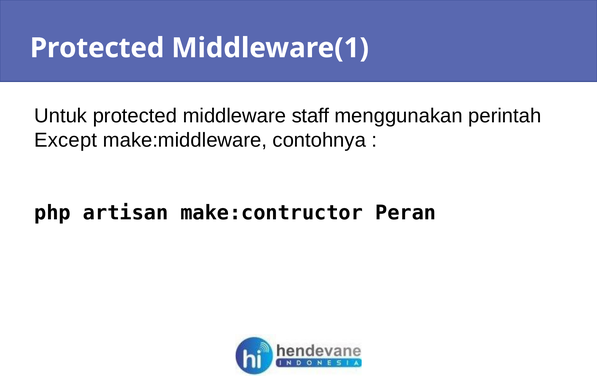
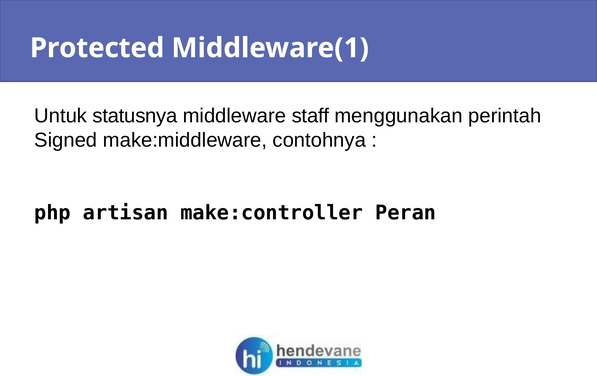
Untuk protected: protected -> statusnya
Except: Except -> Signed
make:contructor: make:contructor -> make:controller
